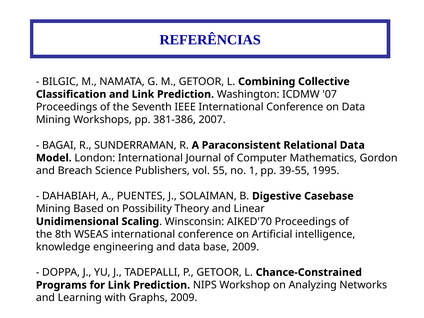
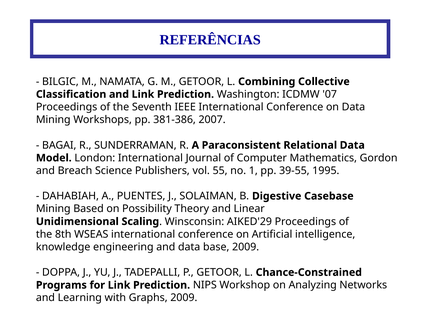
AIKED'70: AIKED'70 -> AIKED'29
